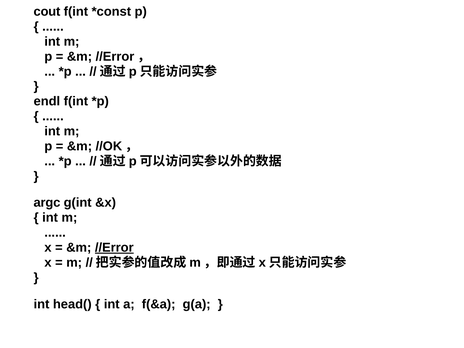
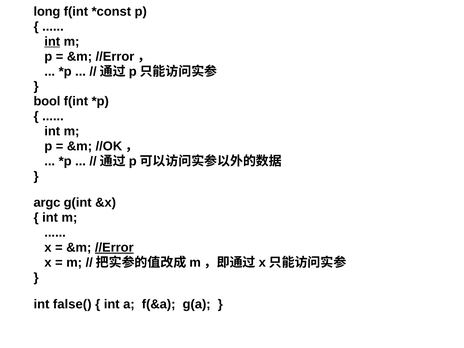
cout: cout -> long
int at (52, 42) underline: none -> present
endl: endl -> bool
head(: head( -> false(
